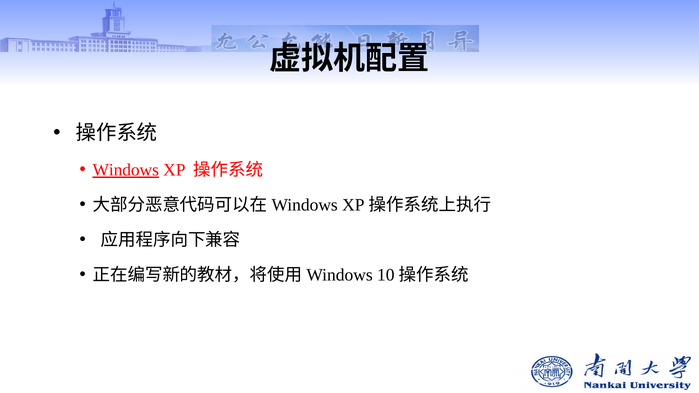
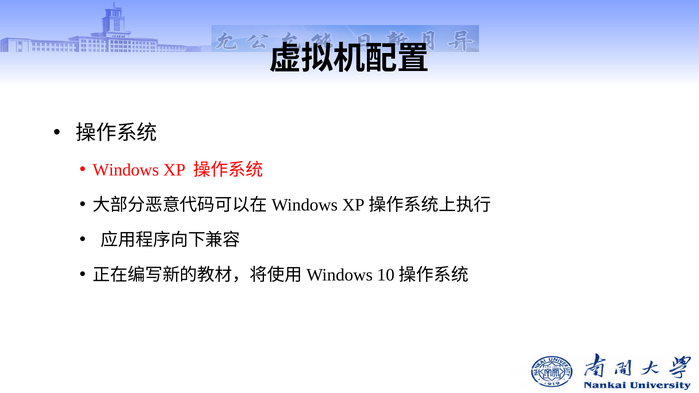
Windows underline: present -> none
